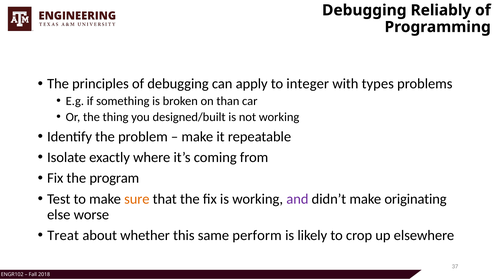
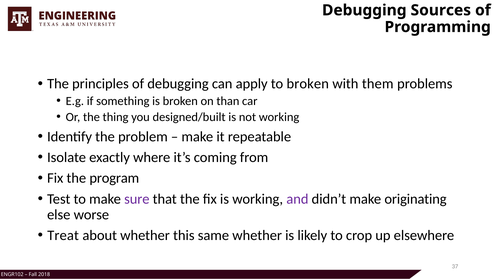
Reliably: Reliably -> Sources
to integer: integer -> broken
types: types -> them
sure colour: orange -> purple
same perform: perform -> whether
